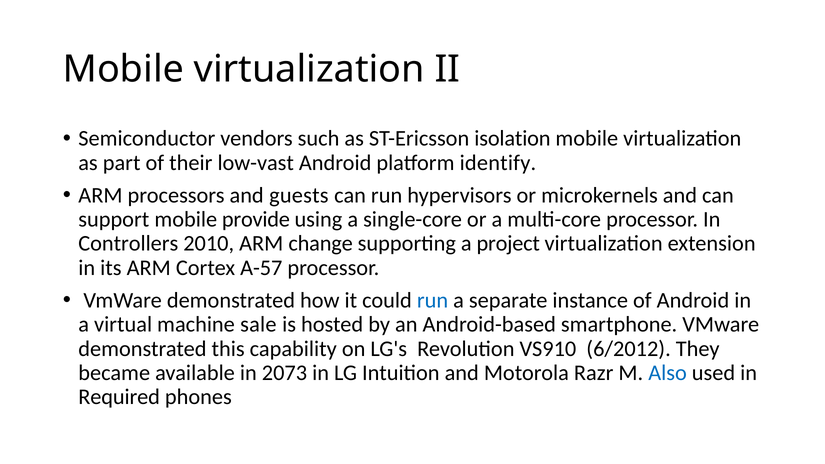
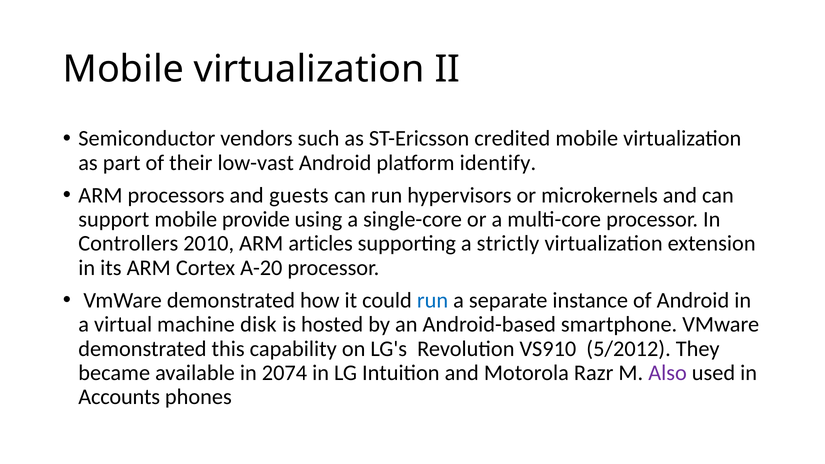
isolation: isolation -> credited
change: change -> articles
project: project -> strictly
A-57: A-57 -> A-20
sale: sale -> disk
6/2012: 6/2012 -> 5/2012
2073: 2073 -> 2074
Also colour: blue -> purple
Required: Required -> Accounts
